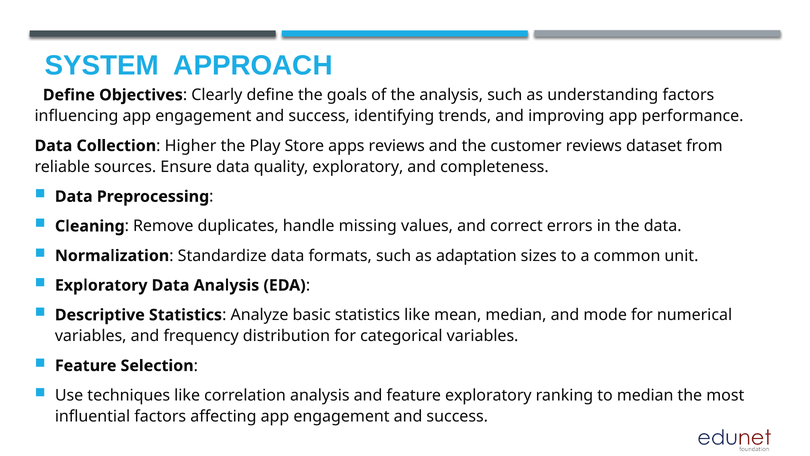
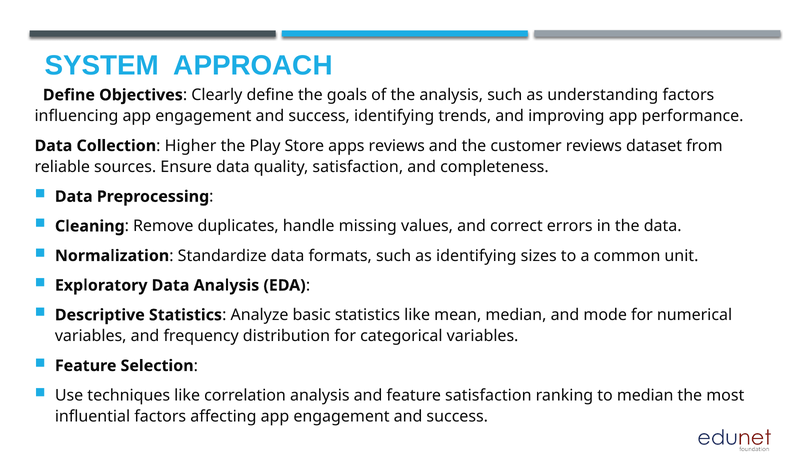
quality exploratory: exploratory -> satisfaction
as adaptation: adaptation -> identifying
feature exploratory: exploratory -> satisfaction
